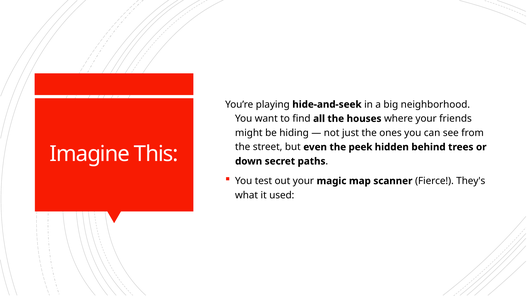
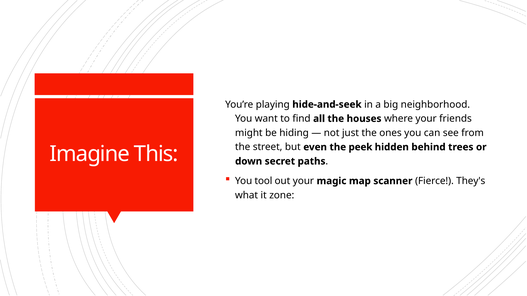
test: test -> tool
used: used -> zone
